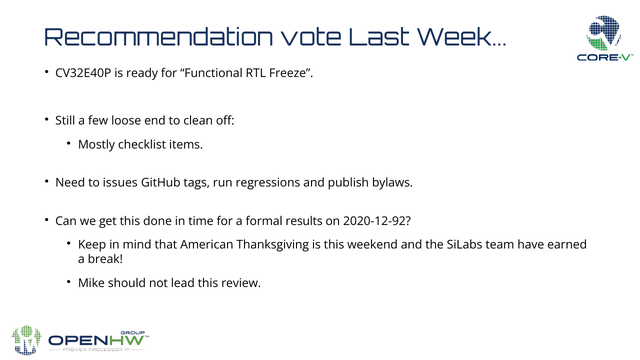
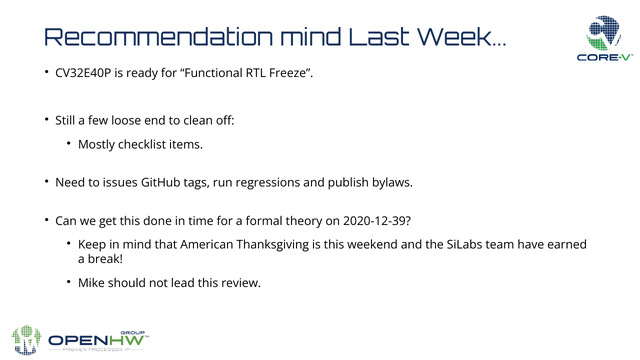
Recommendation vote: vote -> mind
results: results -> theory
2020-12-92: 2020-12-92 -> 2020-12-39
